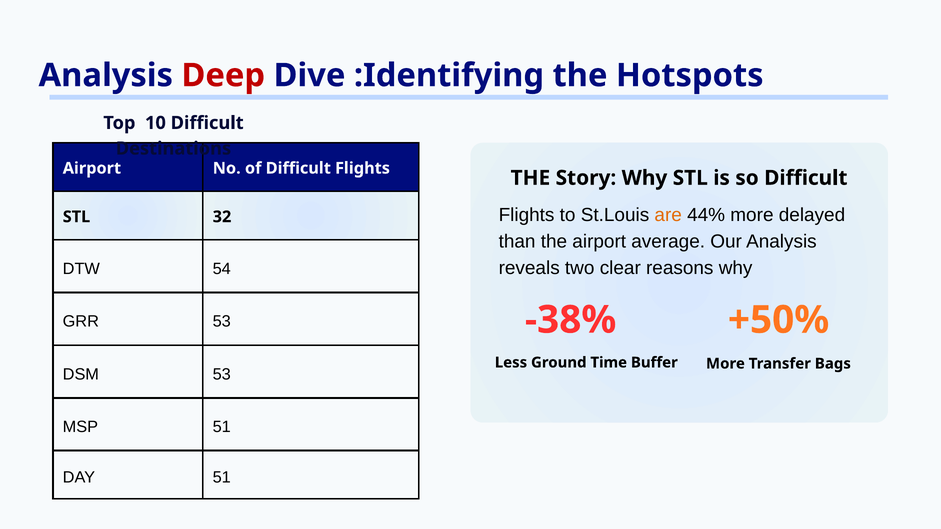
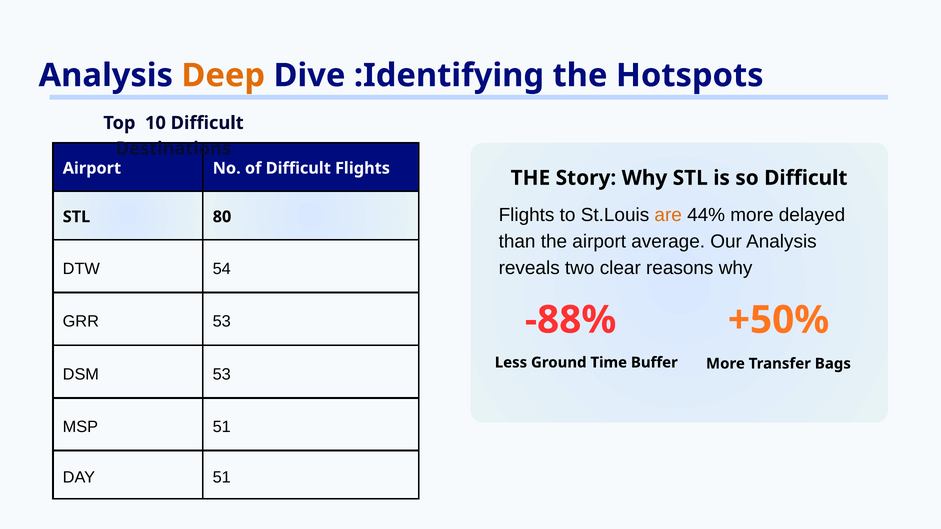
Deep colour: red -> orange
32: 32 -> 80
-38%: -38% -> -88%
